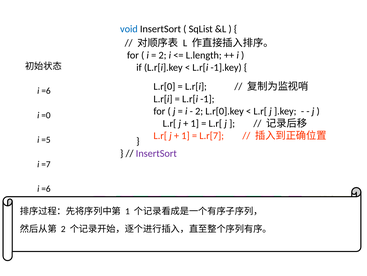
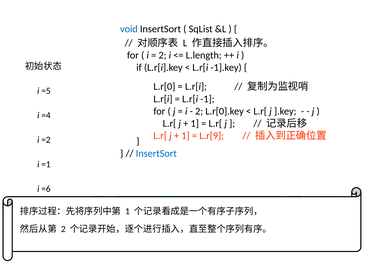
=6 at (46, 91): =6 -> =5
=0: =0 -> =4
L.r[7: L.r[7 -> L.r[9
=5: =5 -> =2
InsertSort at (156, 153) colour: purple -> blue
=7 at (46, 164): =7 -> =1
